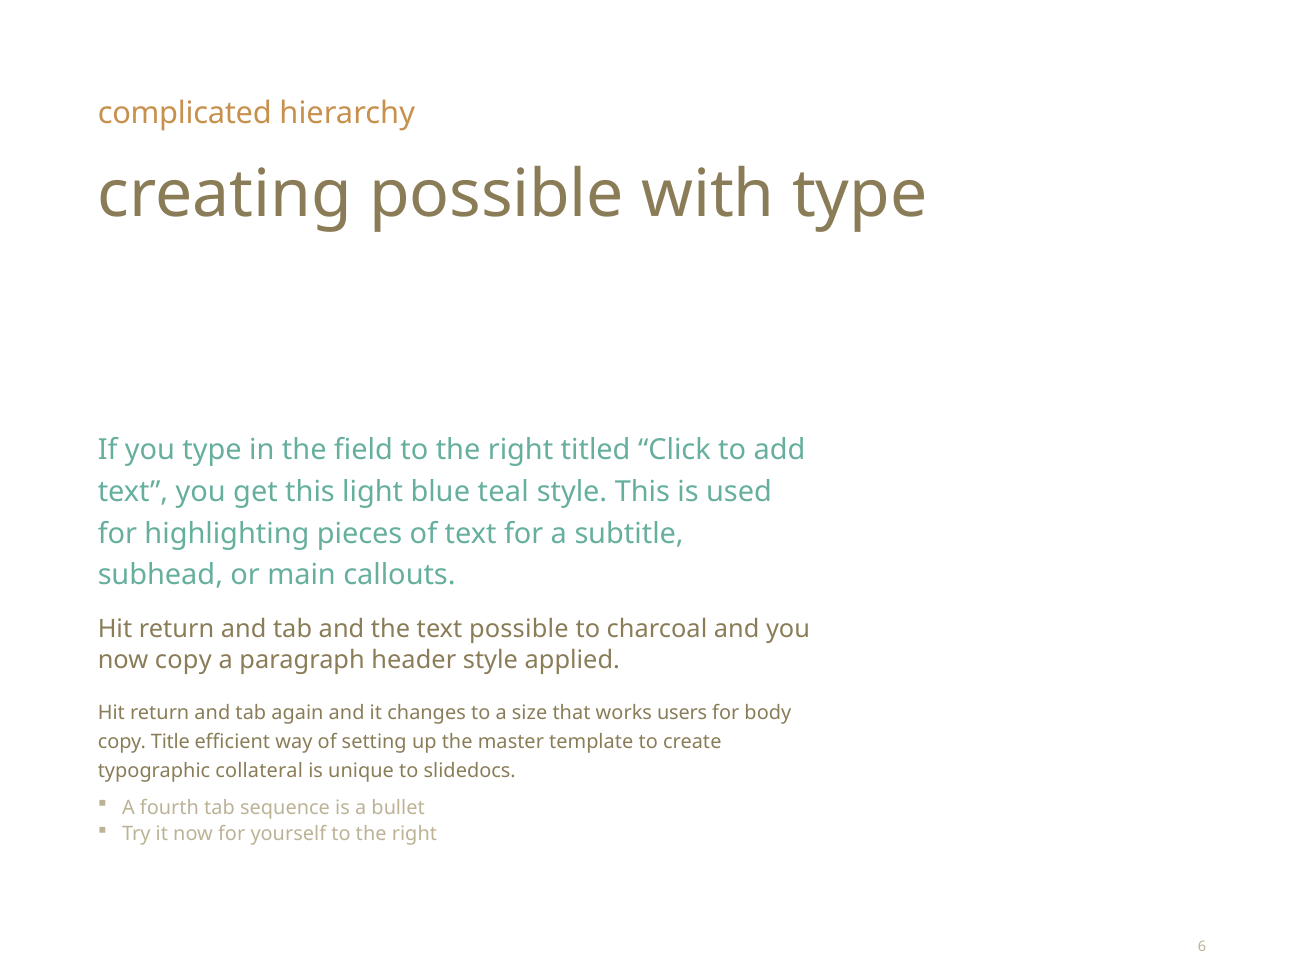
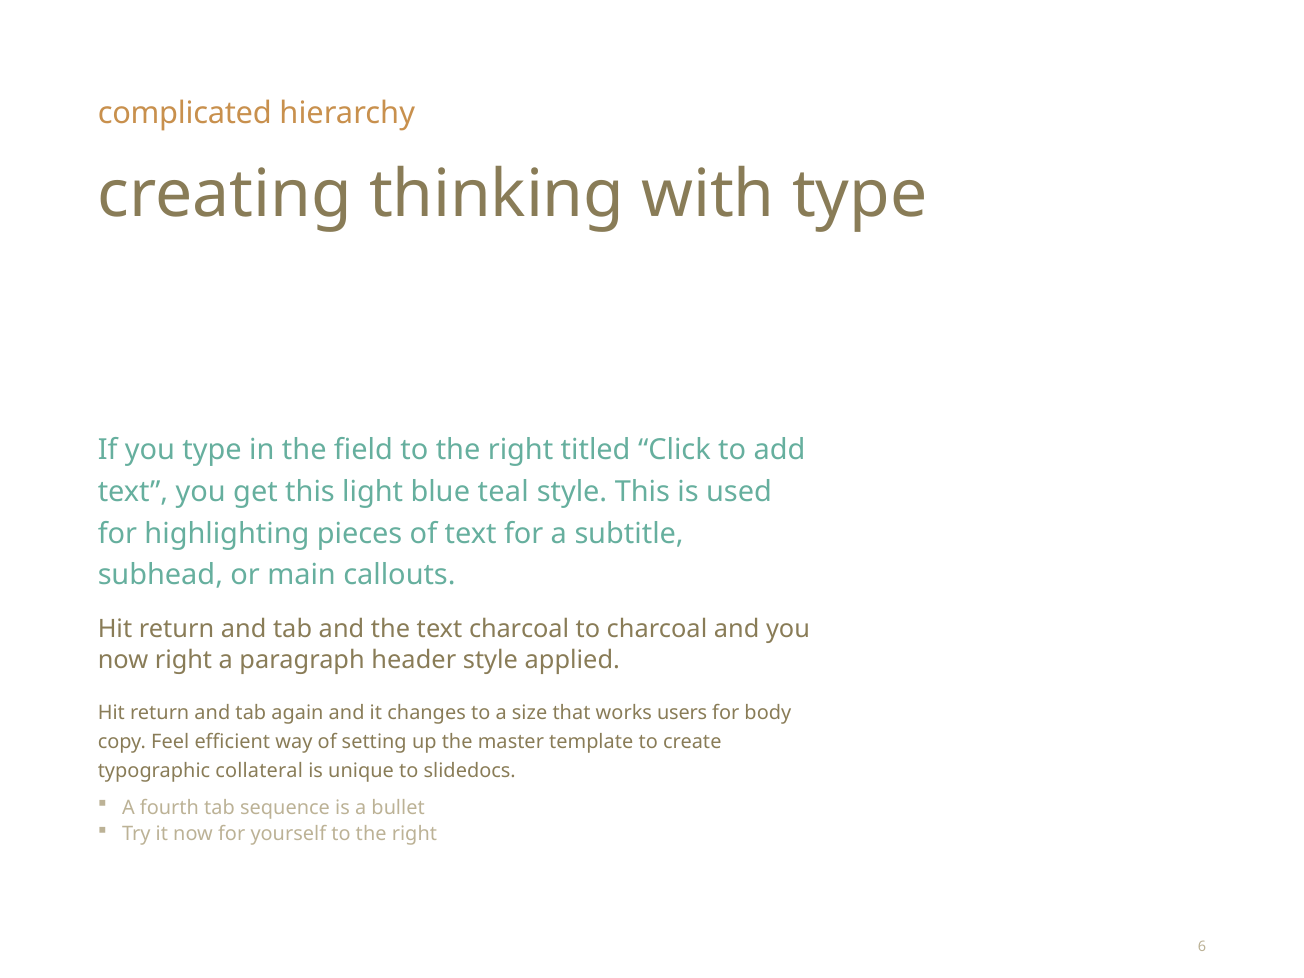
creating possible: possible -> thinking
text possible: possible -> charcoal
now copy: copy -> right
Title: Title -> Feel
